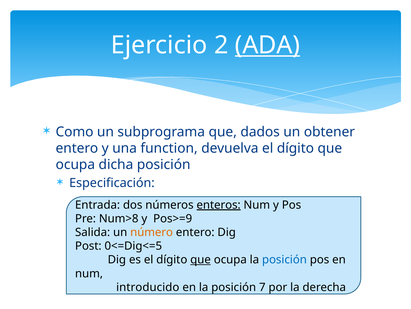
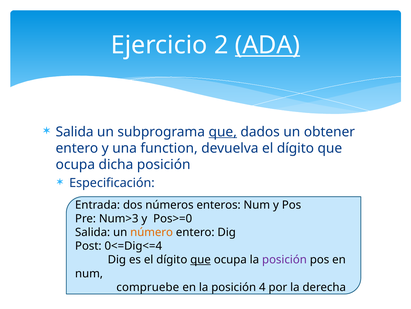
Como at (75, 131): Como -> Salida
que at (223, 131) underline: none -> present
enteros underline: present -> none
Num>8: Num>8 -> Num>3
Pos>=9: Pos>=9 -> Pos>=0
0<=Dig<=5: 0<=Dig<=5 -> 0<=Dig<=4
posición at (284, 259) colour: blue -> purple
introducido: introducido -> compruebe
7: 7 -> 4
